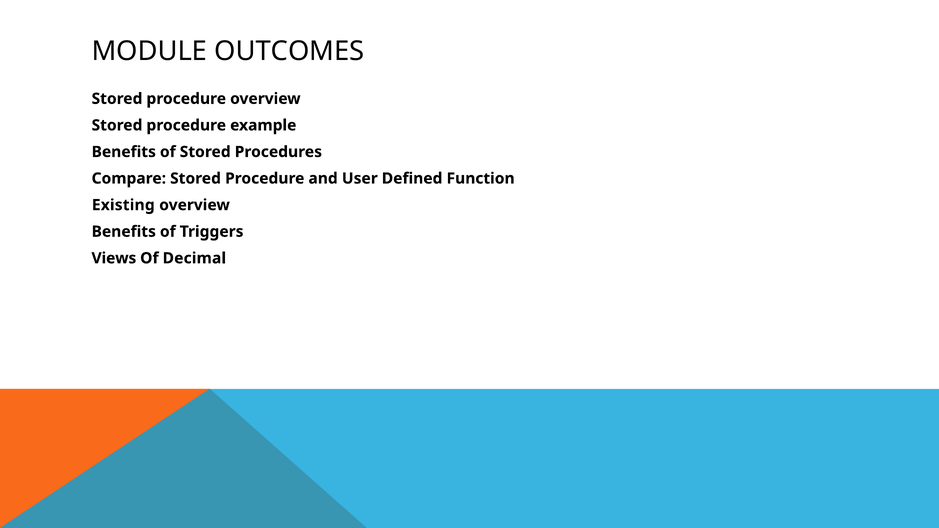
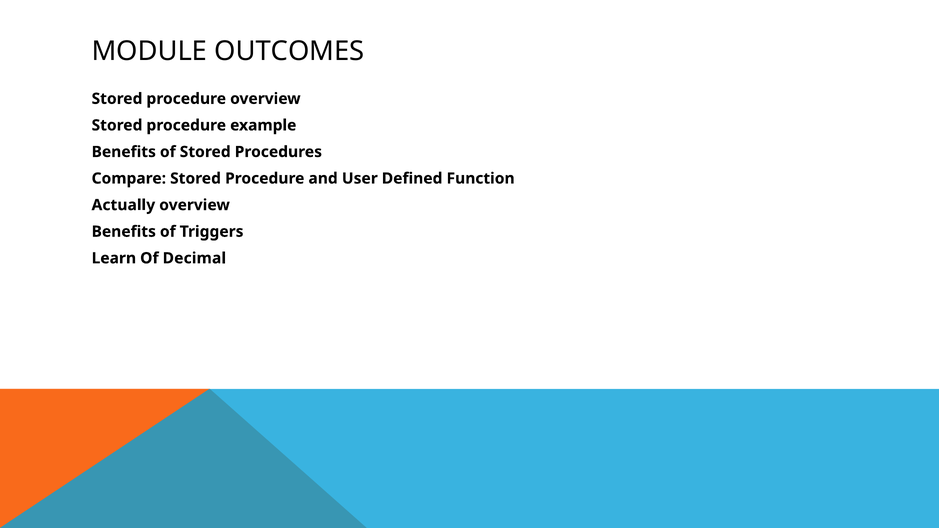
Existing: Existing -> Actually
Views: Views -> Learn
